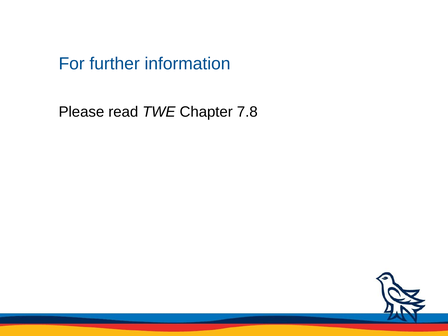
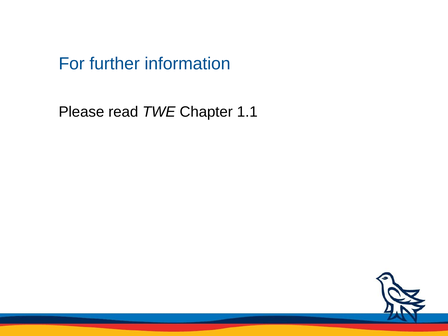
7.8: 7.8 -> 1.1
